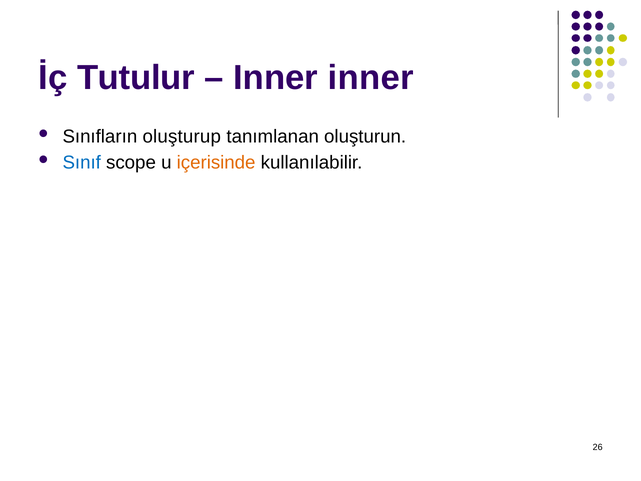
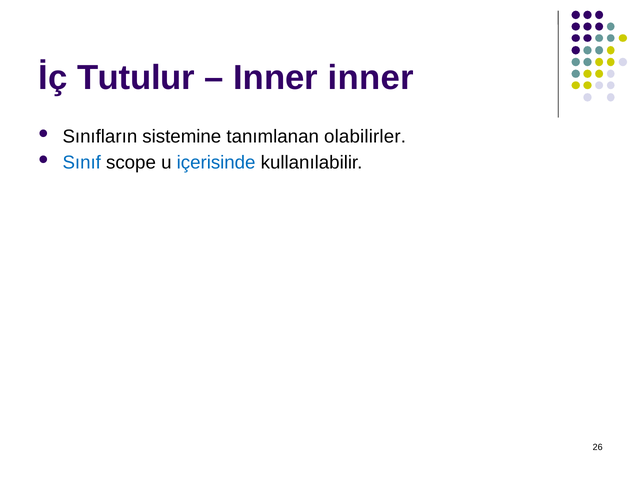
oluşturup: oluşturup -> sistemine
oluşturun: oluşturun -> olabilirler
içerisinde colour: orange -> blue
